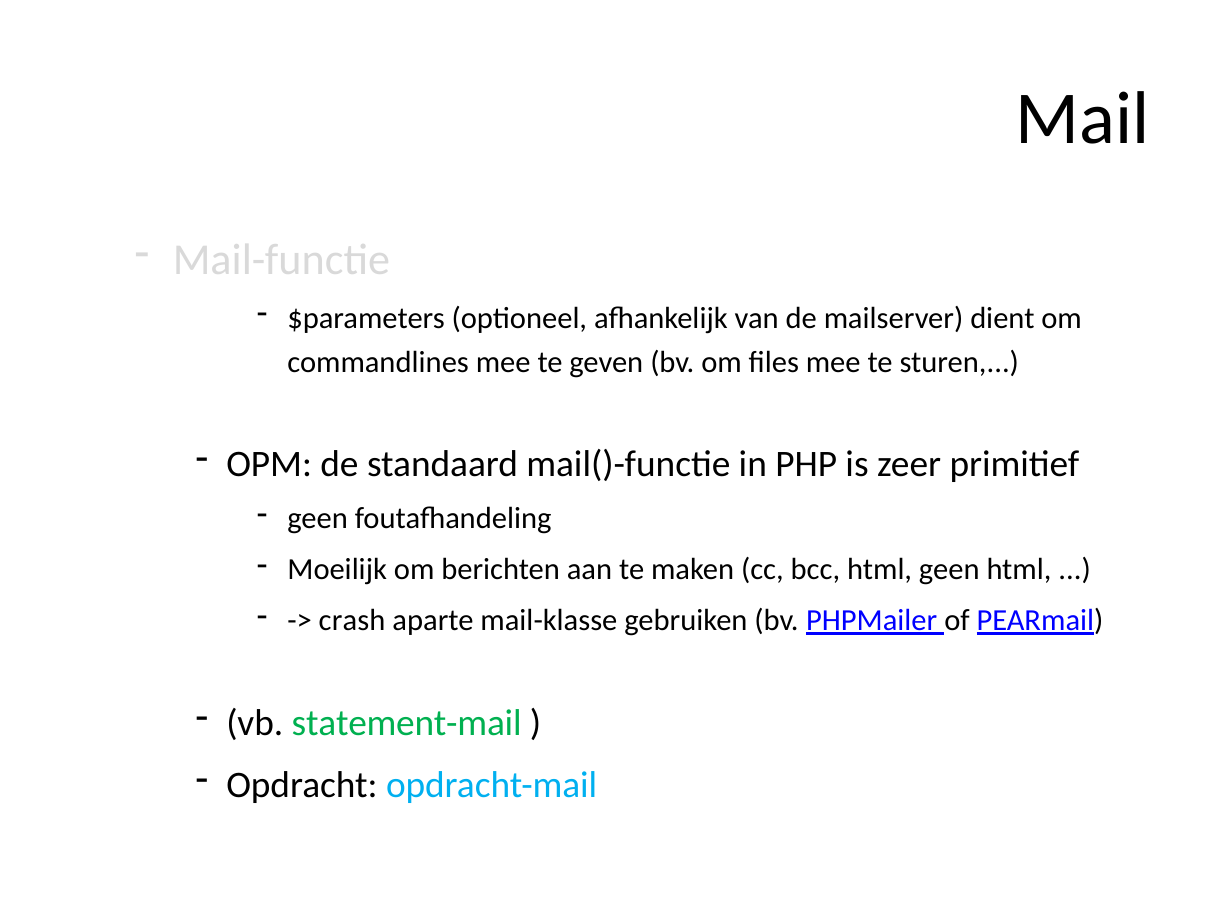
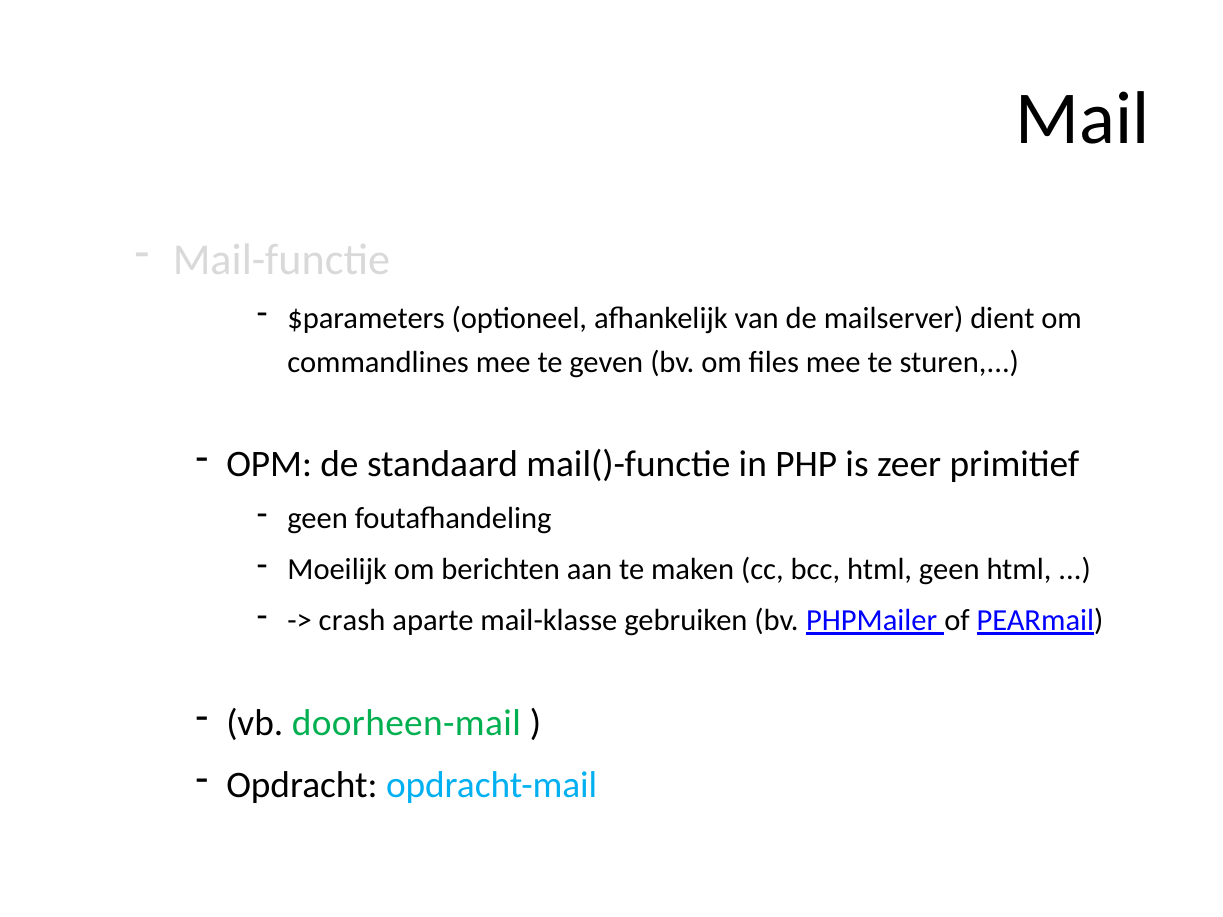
statement-mail: statement-mail -> doorheen-mail
